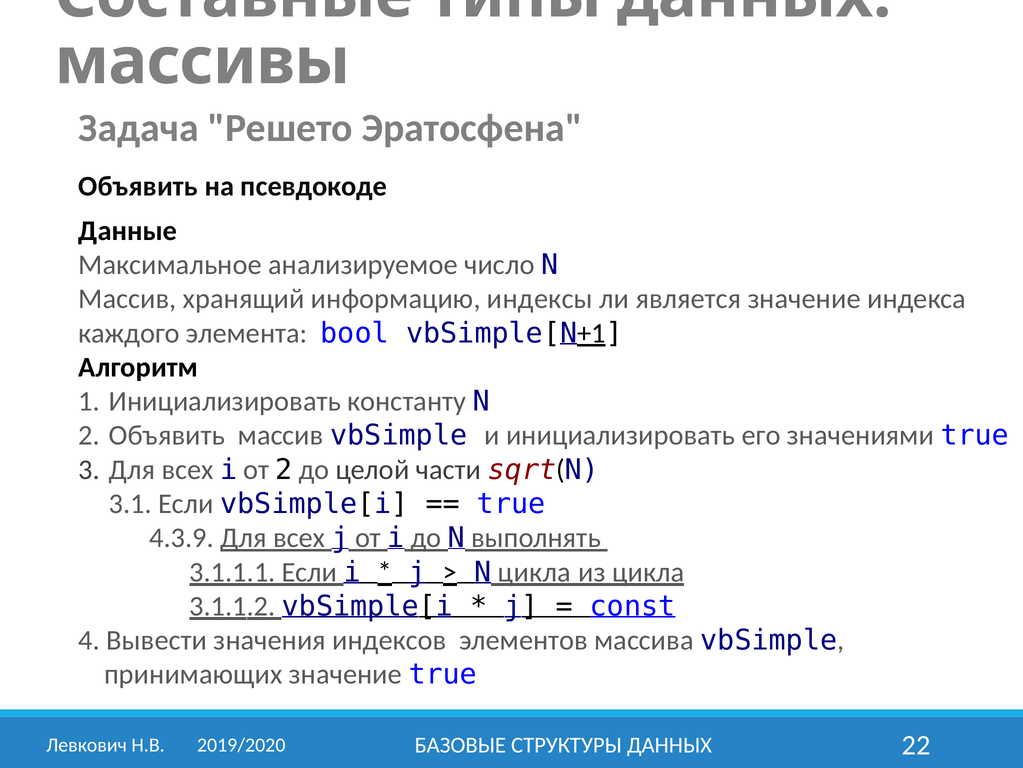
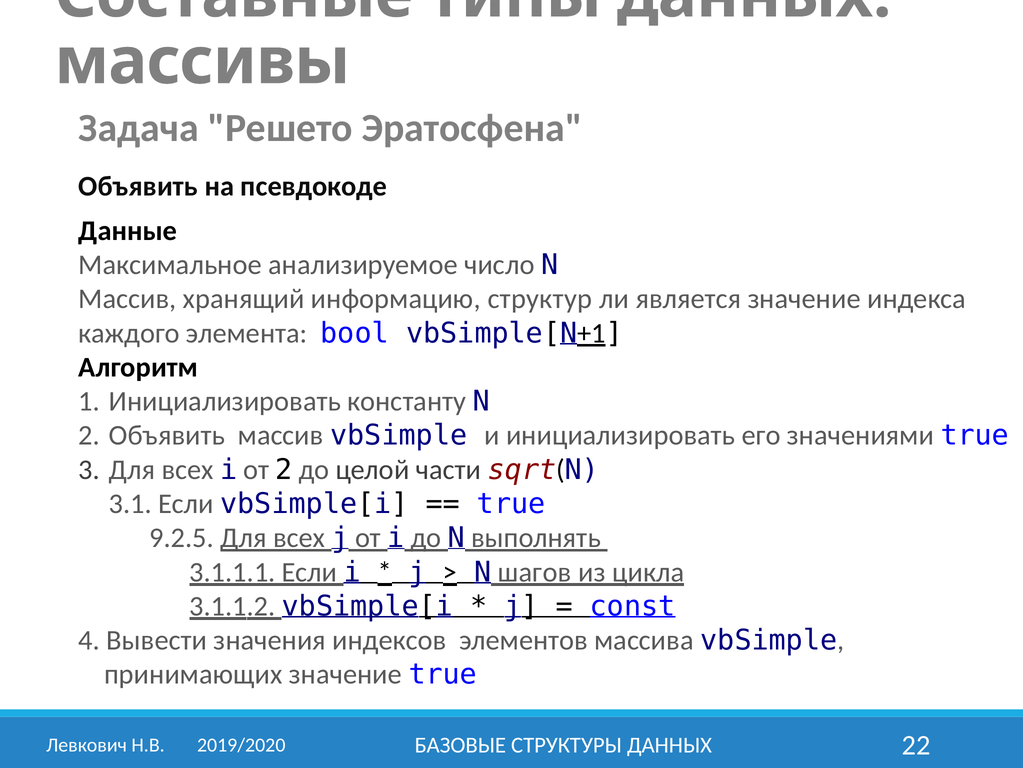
индексы: индексы -> структур
4.3.9: 4.3.9 -> 9.2.5
N цикла: цикла -> шагов
